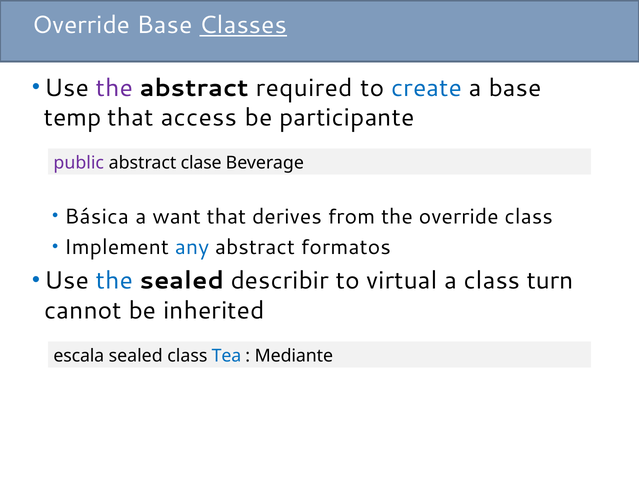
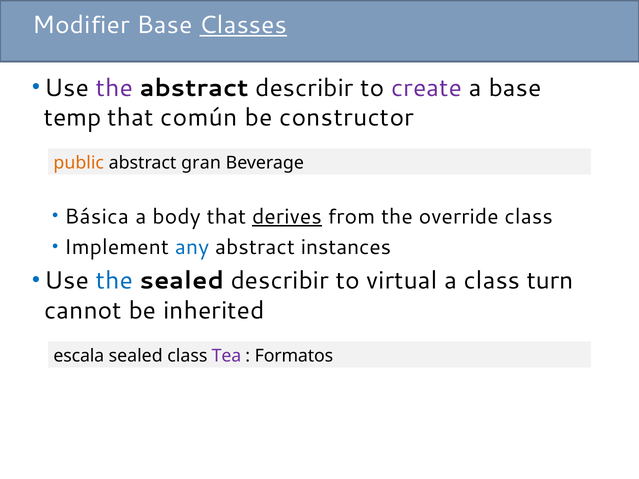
Override at (81, 25): Override -> Modifier
abstract required: required -> describir
create colour: blue -> purple
access: access -> común
participante: participante -> constructor
public colour: purple -> orange
clase: clase -> gran
want: want -> body
derives underline: none -> present
formatos: formatos -> instances
Tea colour: blue -> purple
Mediante: Mediante -> Formatos
